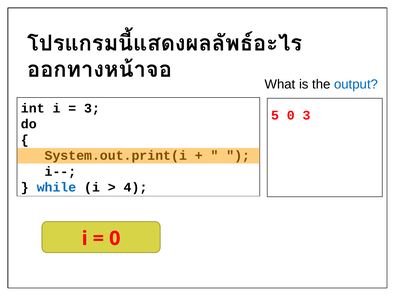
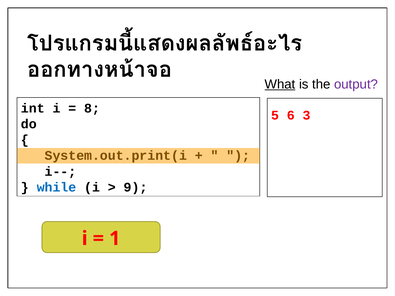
What underline: none -> present
output colour: blue -> purple
3 at (92, 108): 3 -> 8
5 0: 0 -> 6
4: 4 -> 9
0 at (115, 239): 0 -> 1
